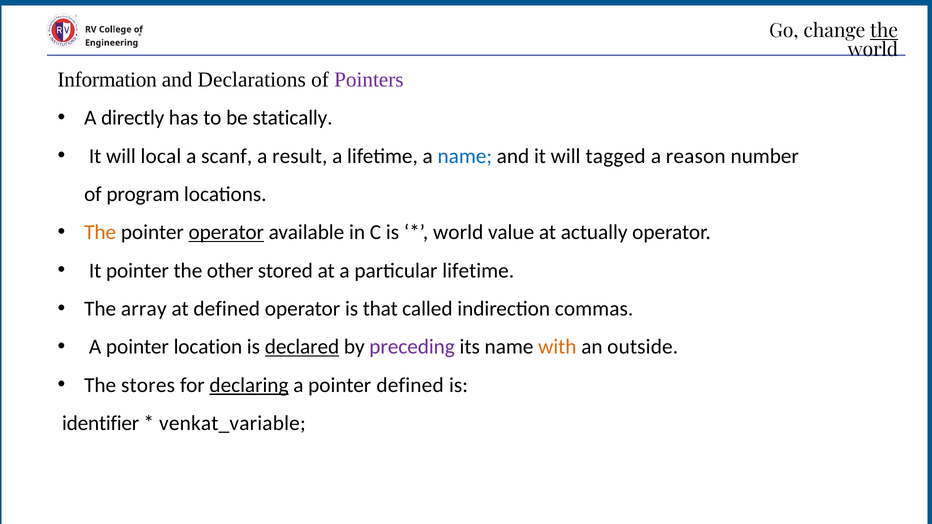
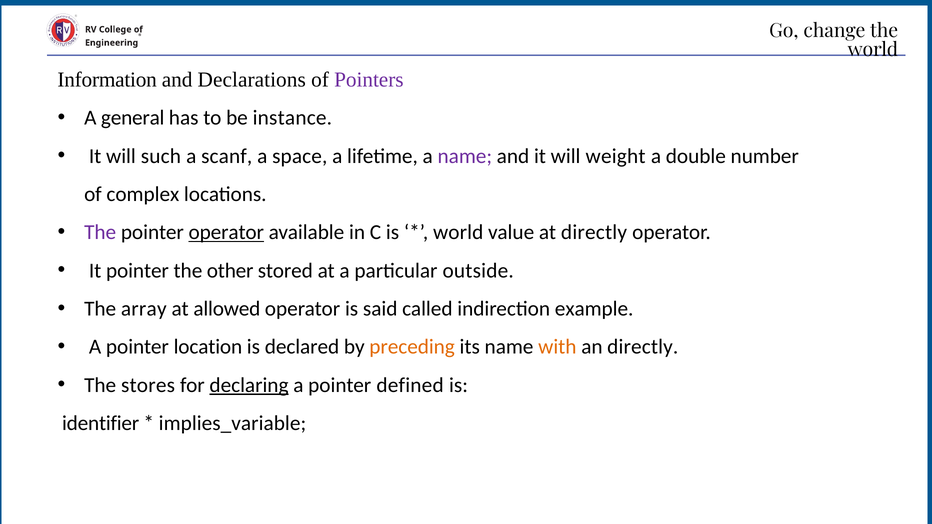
the at (884, 31) underline: present -> none
directly: directly -> general
statically: statically -> instance
local: local -> such
result: result -> space
name at (465, 156) colour: blue -> purple
tagged: tagged -> weight
reason: reason -> double
program: program -> complex
The at (100, 233) colour: orange -> purple
at actually: actually -> directly
particular lifetime: lifetime -> outside
at defined: defined -> allowed
that: that -> said
commas: commas -> example
declared underline: present -> none
preceding colour: purple -> orange
an outside: outside -> directly
venkat_variable: venkat_variable -> implies_variable
